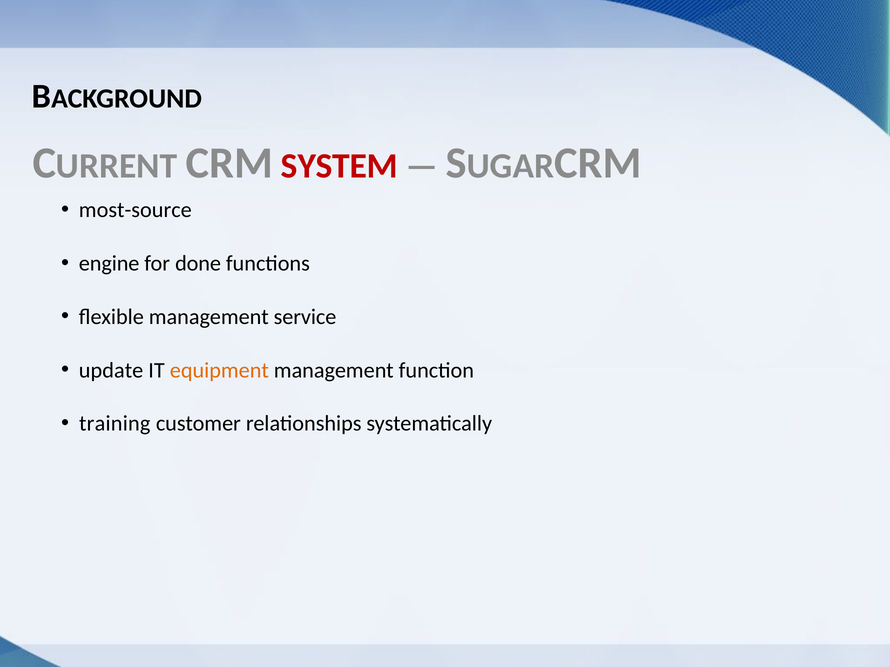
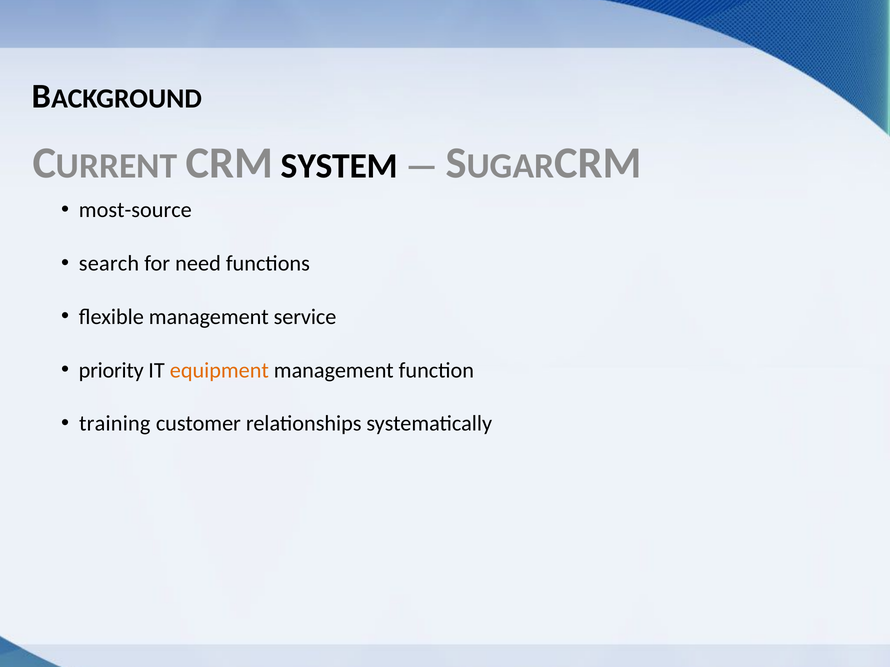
SYSTEM colour: red -> black
engine: engine -> search
done: done -> need
update: update -> priority
